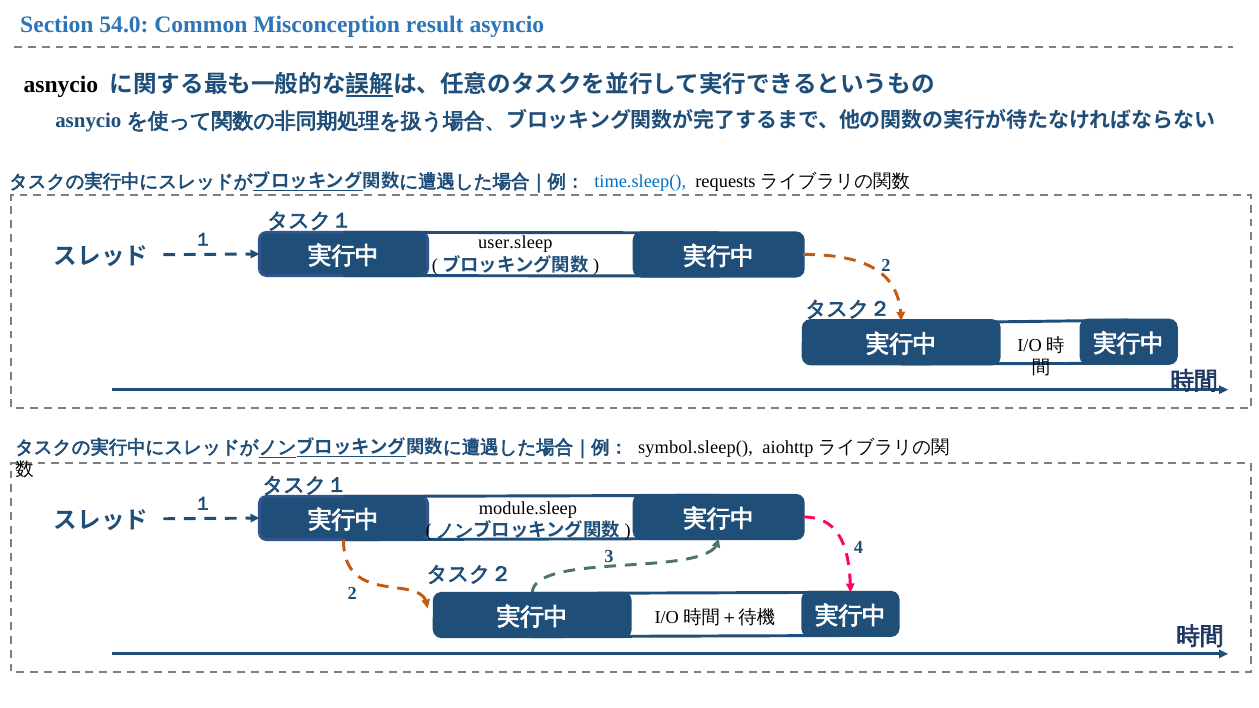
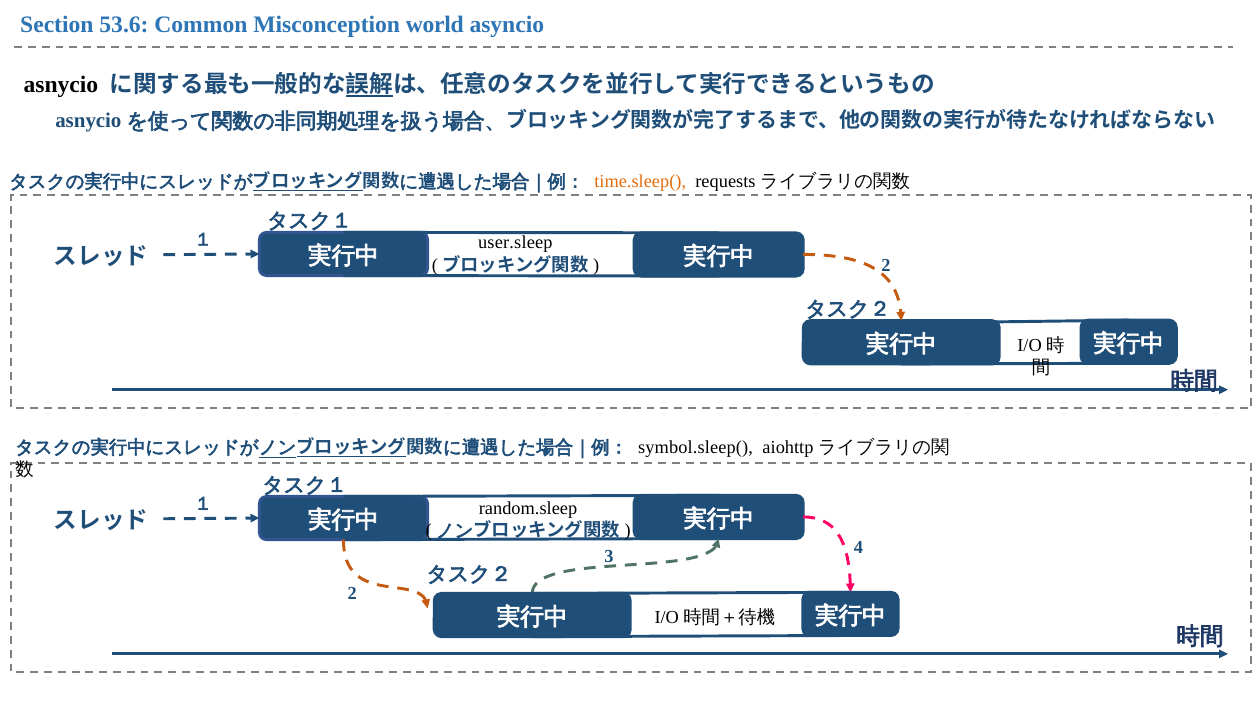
54.0: 54.0 -> 53.6
result: result -> world
time.sleep( colour: blue -> orange
module.sleep: module.sleep -> random.sleep
